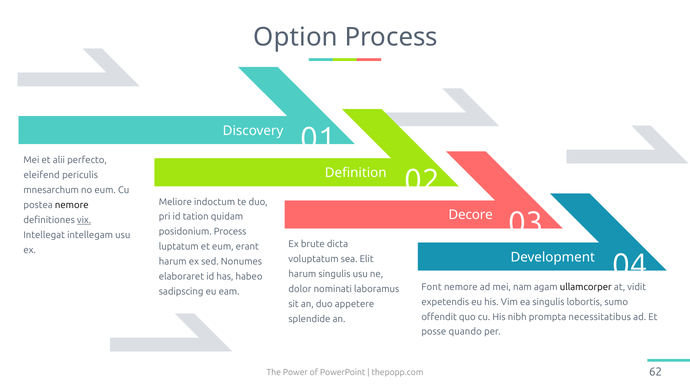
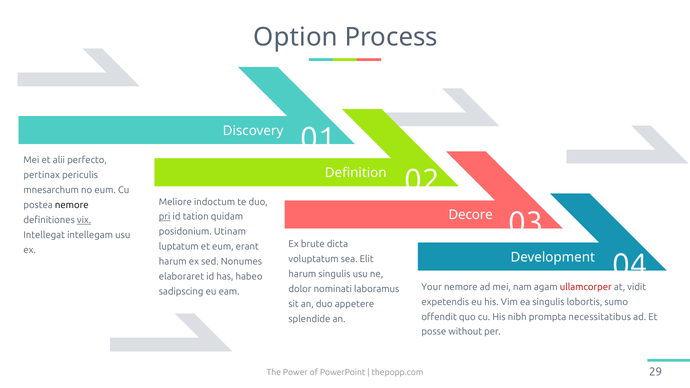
eleifend: eleifend -> pertinax
pri underline: none -> present
posidonium Process: Process -> Utinam
Font: Font -> Your
ullamcorper colour: black -> red
quando: quando -> without
62: 62 -> 29
